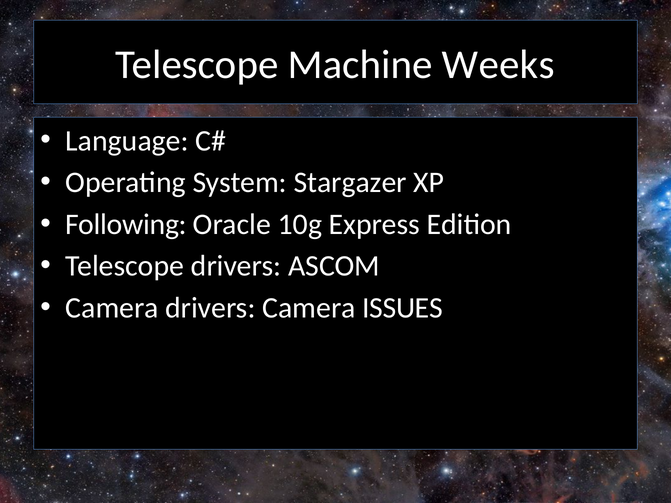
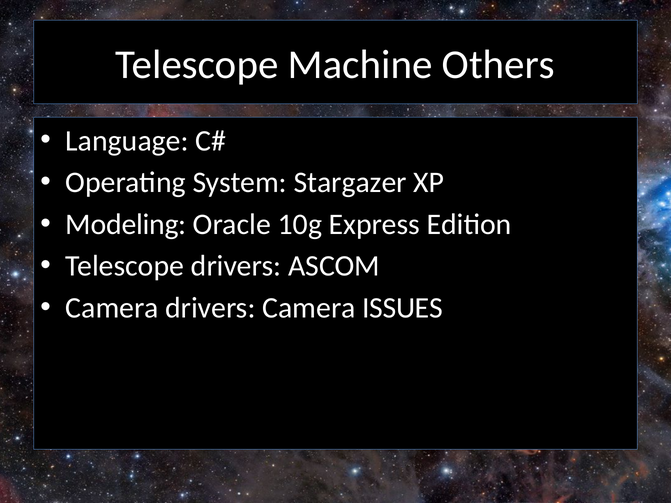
Weeks: Weeks -> Others
Following: Following -> Modeling
